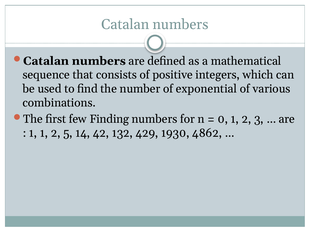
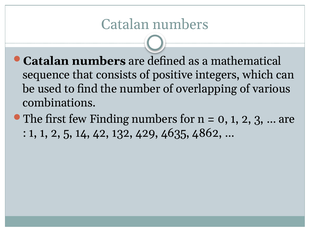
exponential: exponential -> overlapping
1930: 1930 -> 4635
